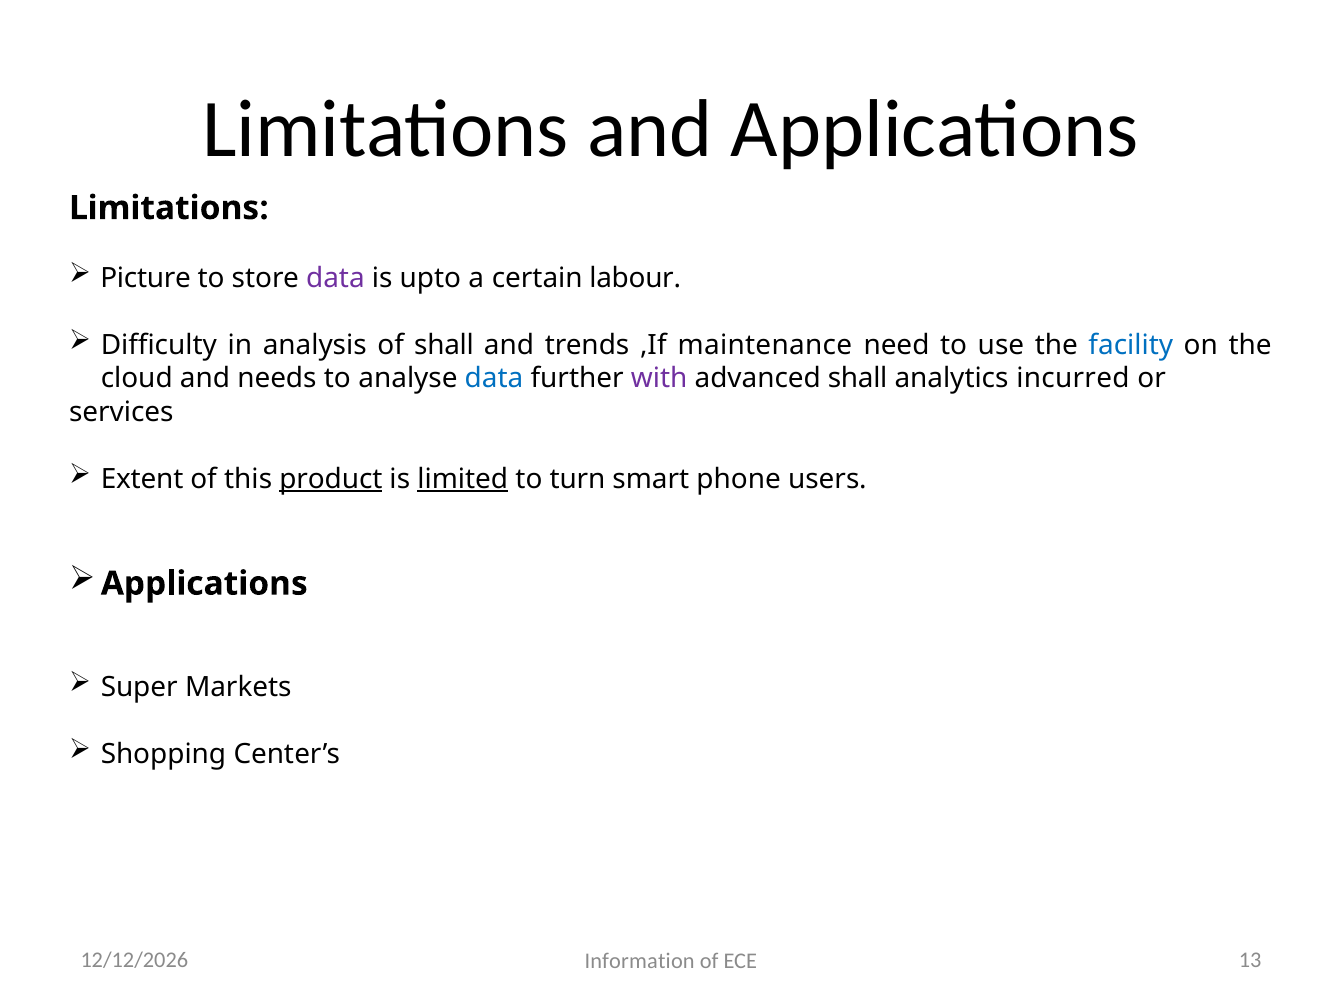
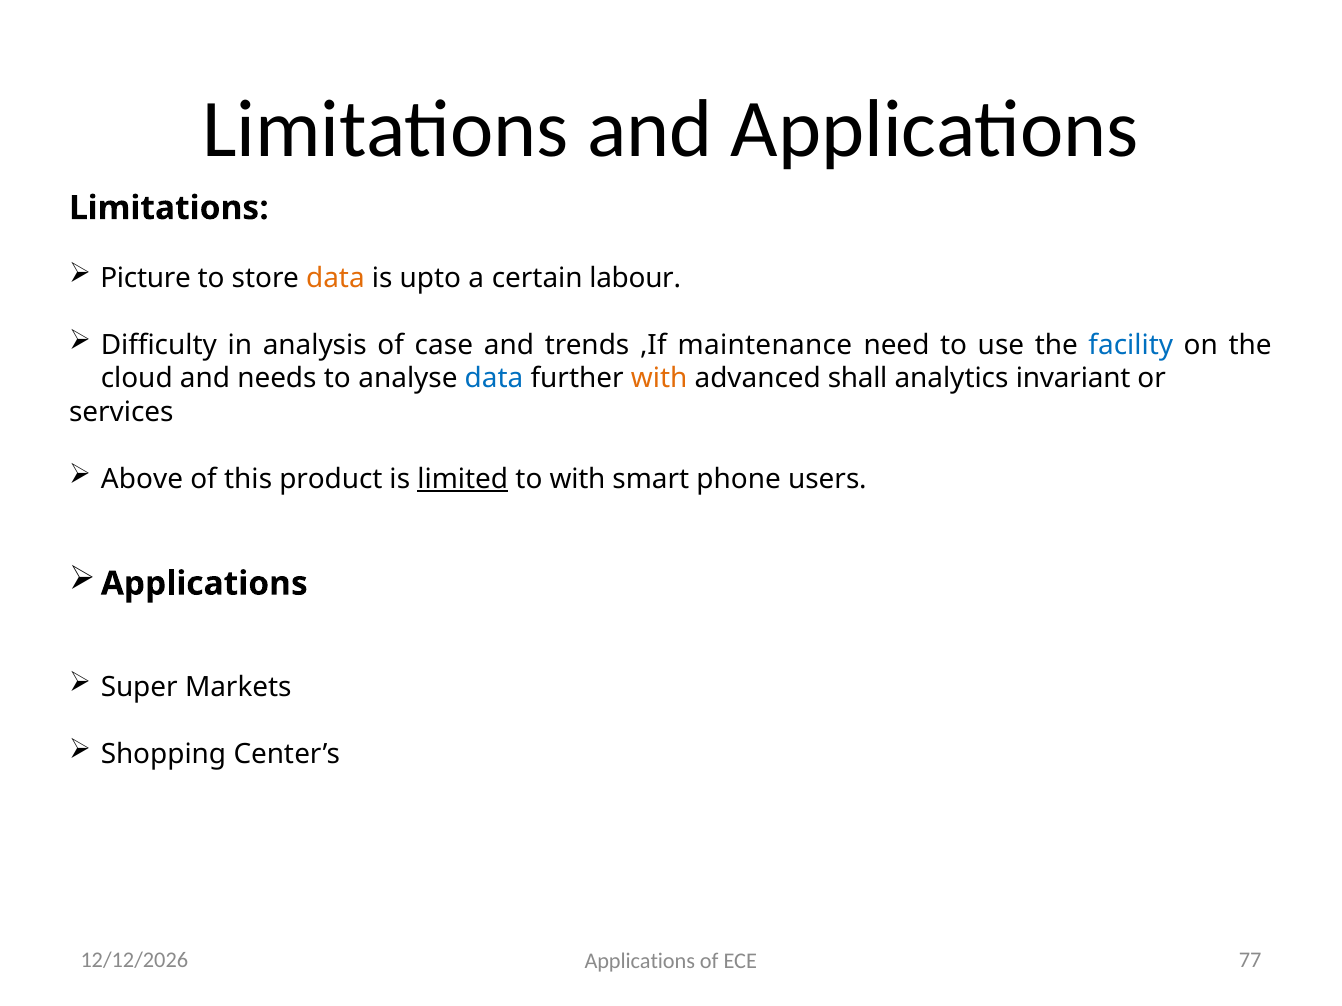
data at (335, 278) colour: purple -> orange
of shall: shall -> case
with at (659, 379) colour: purple -> orange
incurred: incurred -> invariant
Extent: Extent -> Above
product underline: present -> none
to turn: turn -> with
Information at (640, 961): Information -> Applications
13: 13 -> 77
